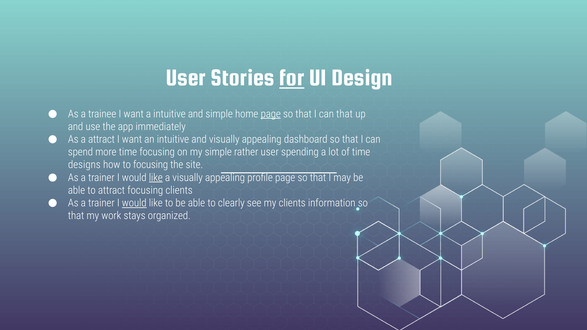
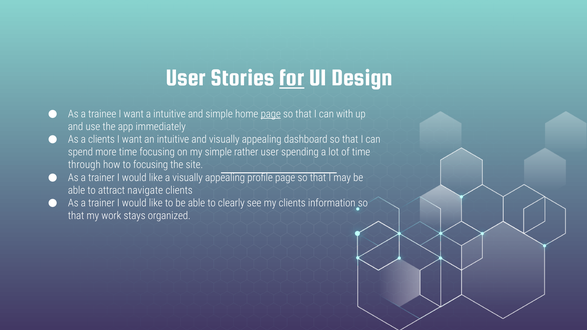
can that: that -> with
a attract: attract -> clients
designs: designs -> through
like at (156, 178) underline: present -> none
attract focusing: focusing -> navigate
would at (134, 203) underline: present -> none
